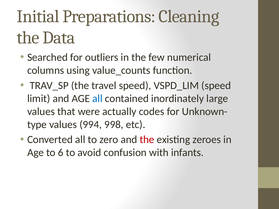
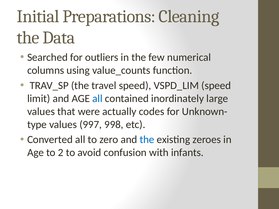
994: 994 -> 997
the at (147, 140) colour: red -> blue
6: 6 -> 2
